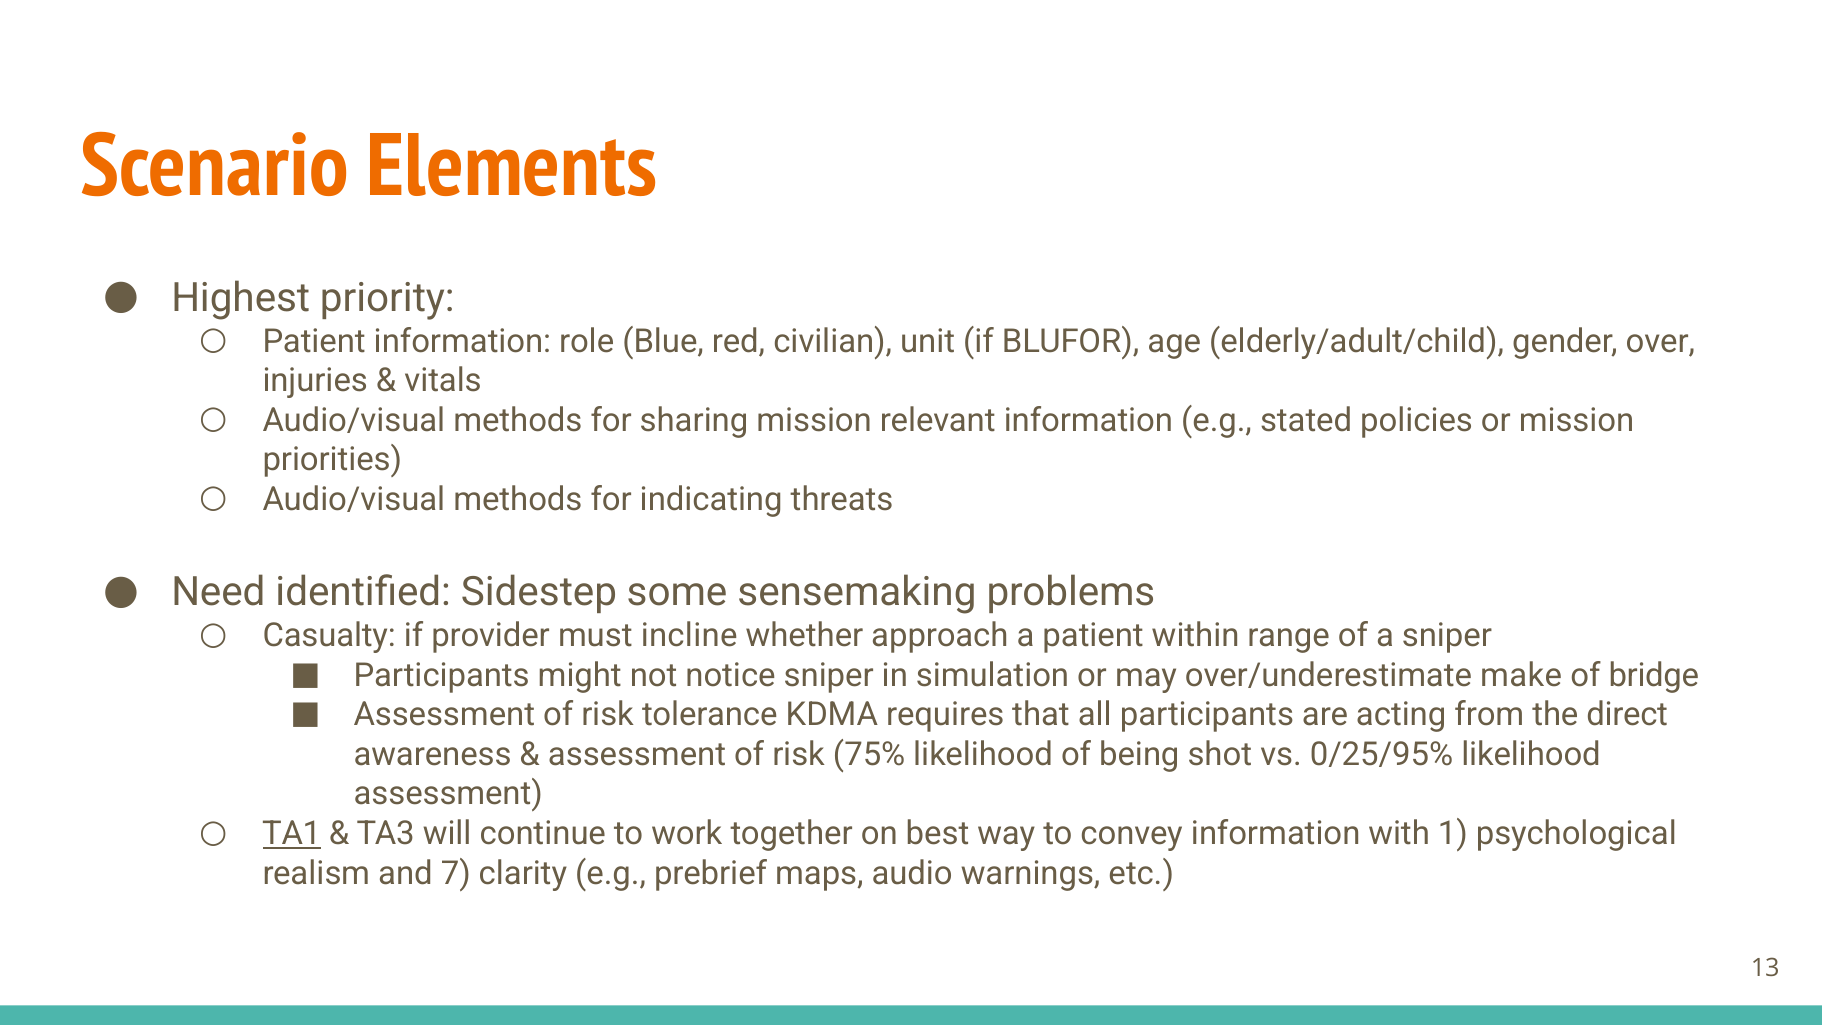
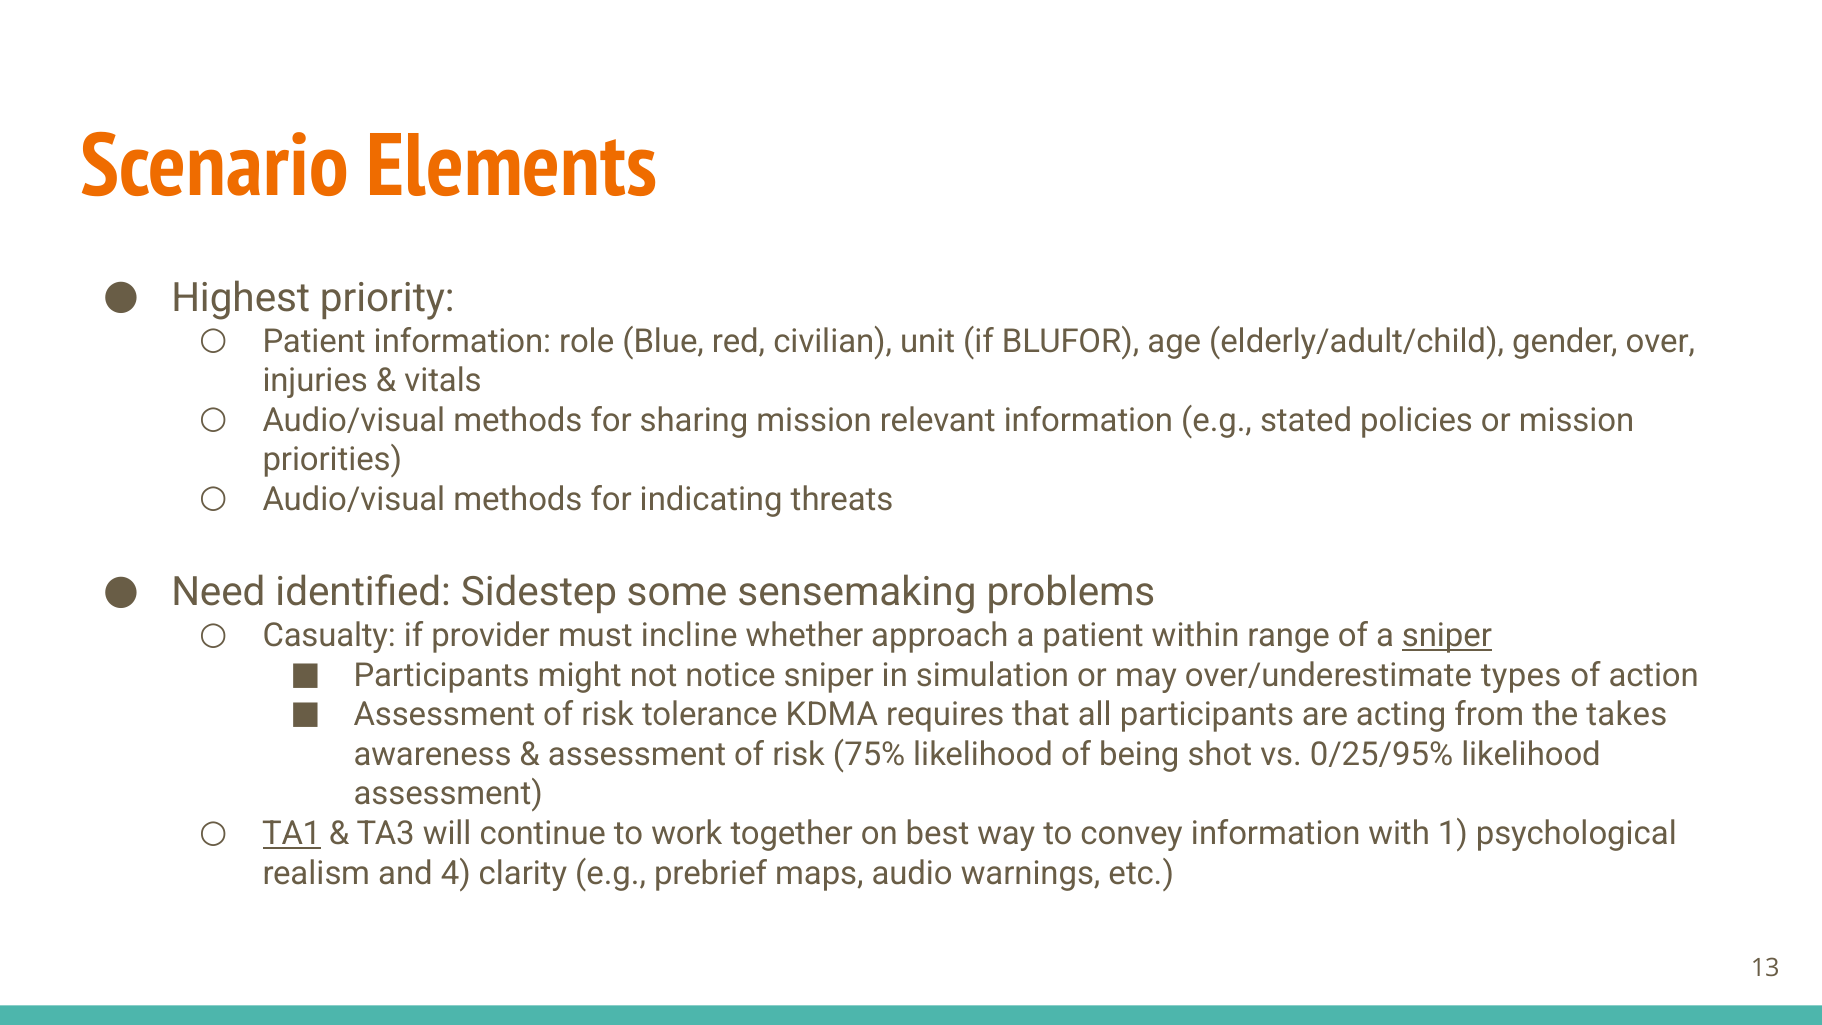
sniper at (1447, 636) underline: none -> present
make: make -> types
bridge: bridge -> action
direct: direct -> takes
7: 7 -> 4
